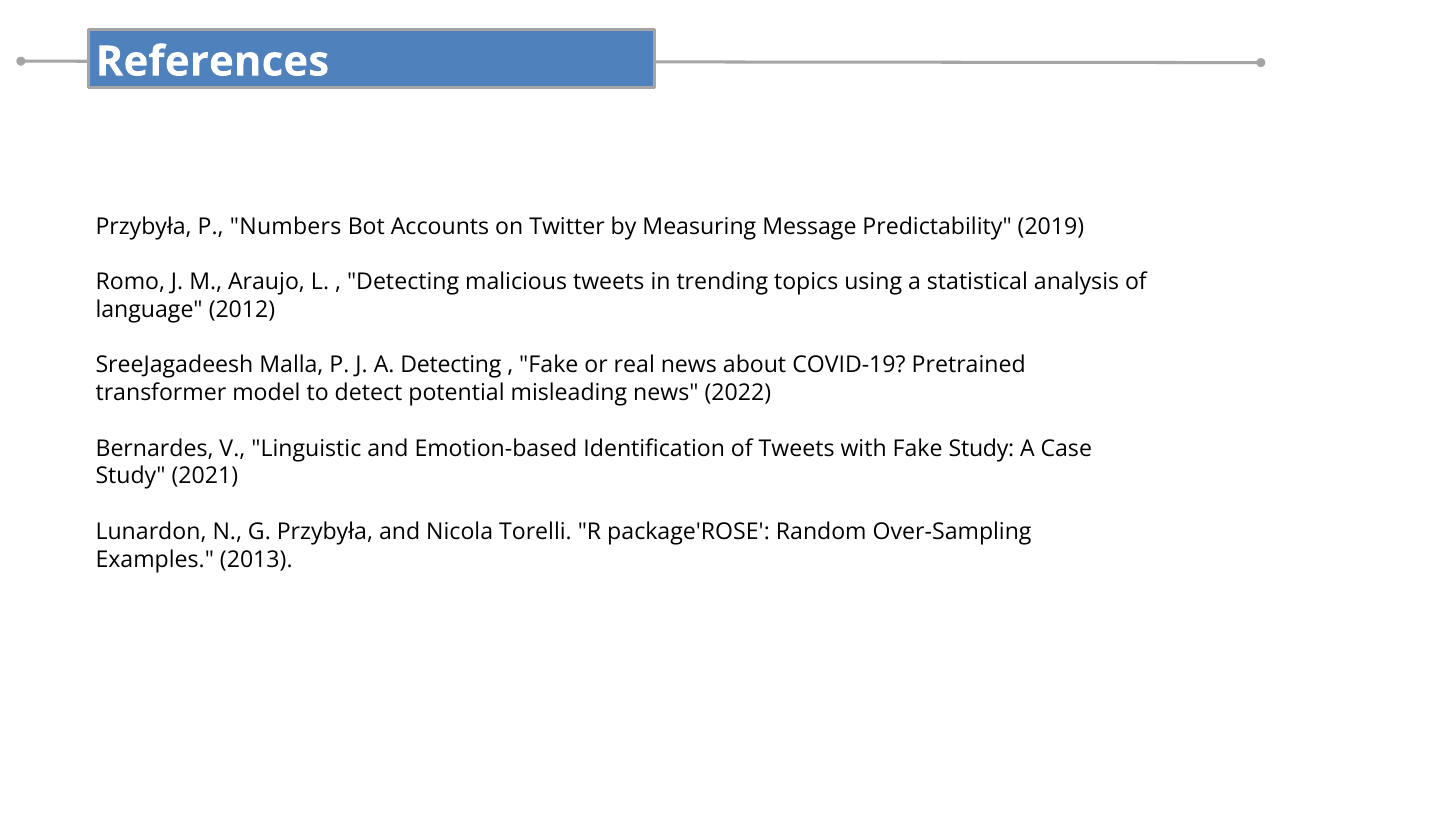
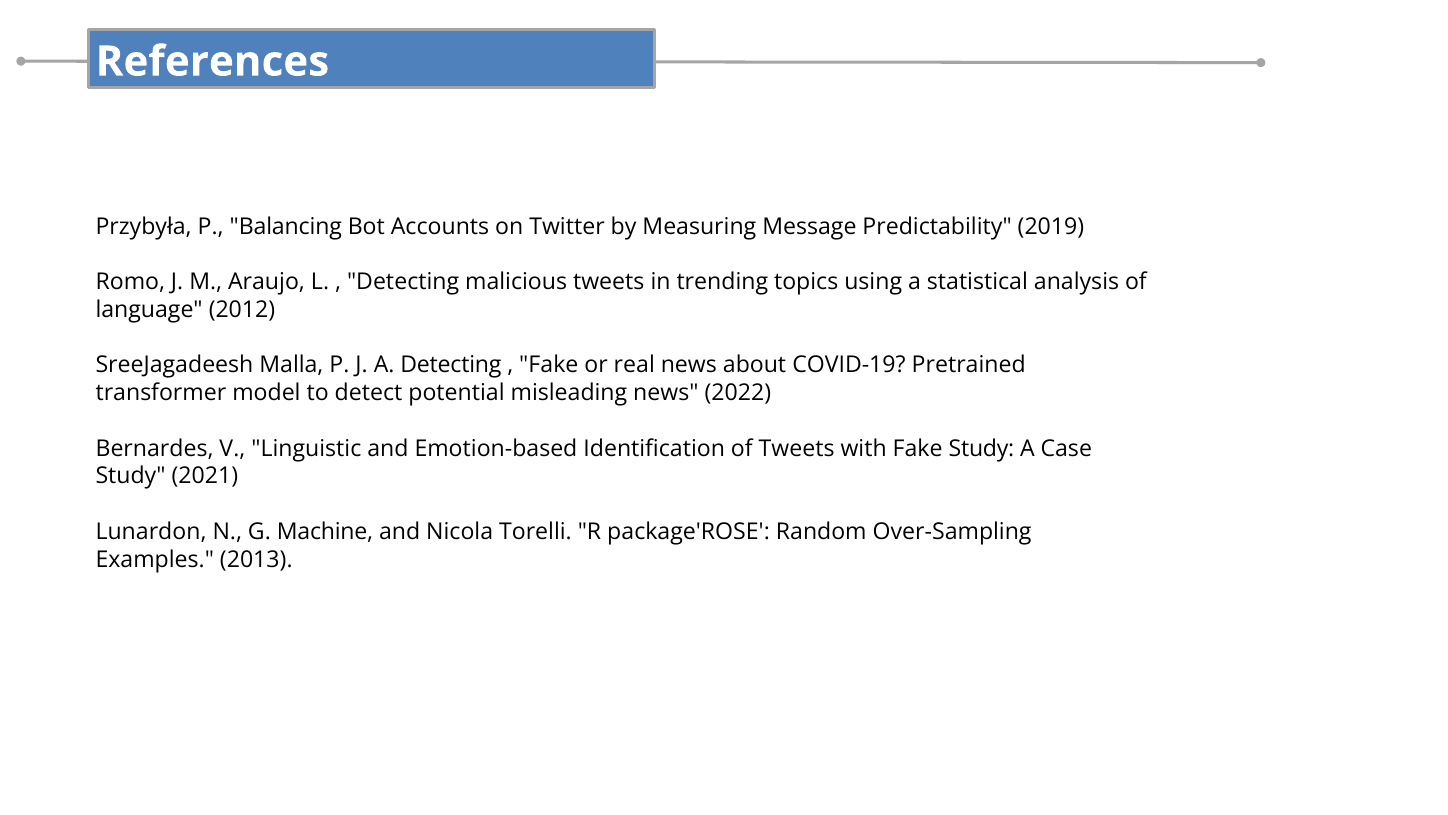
Numbers: Numbers -> Balancing
G Przybyła: Przybyła -> Machine
